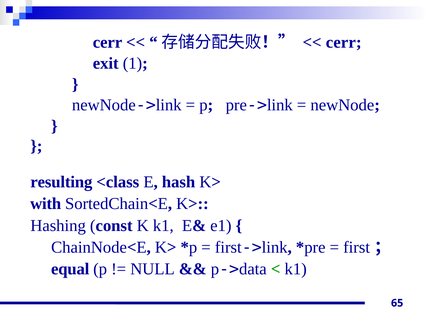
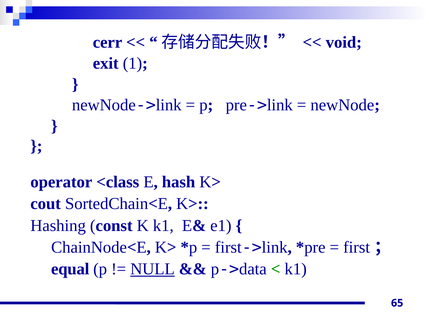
cerr at (344, 42): cerr -> void
resulting: resulting -> operator
with: with -> cout
NULL underline: none -> present
